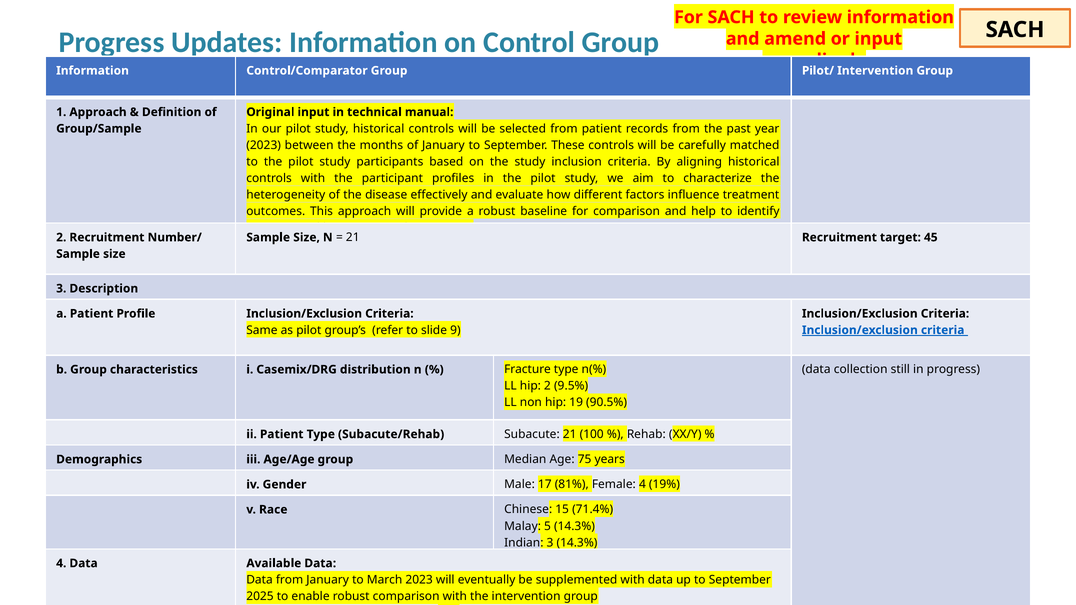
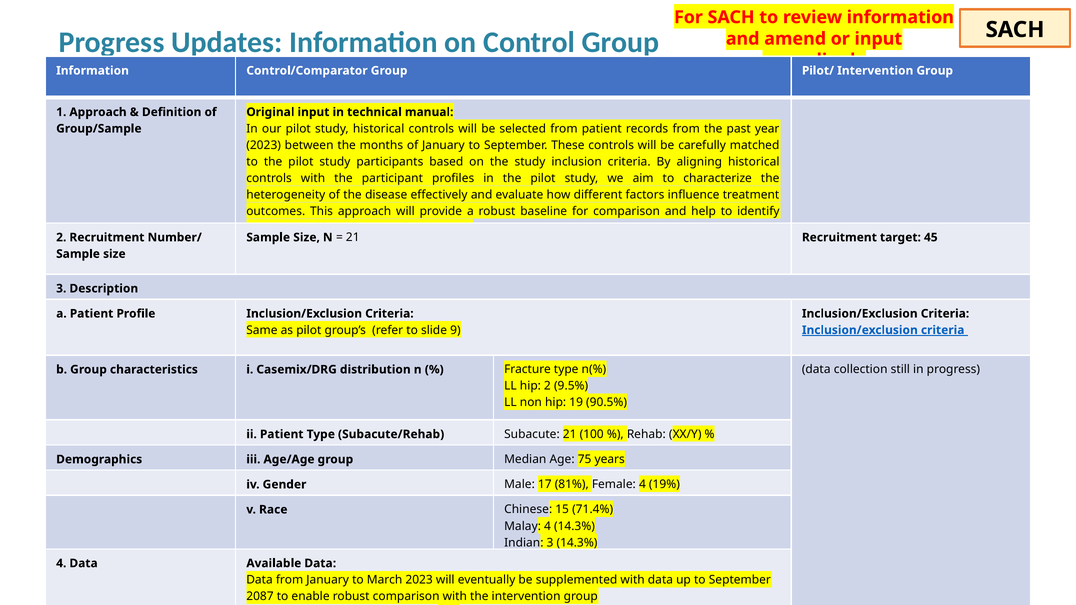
Malay 5: 5 -> 4
2025: 2025 -> 2087
